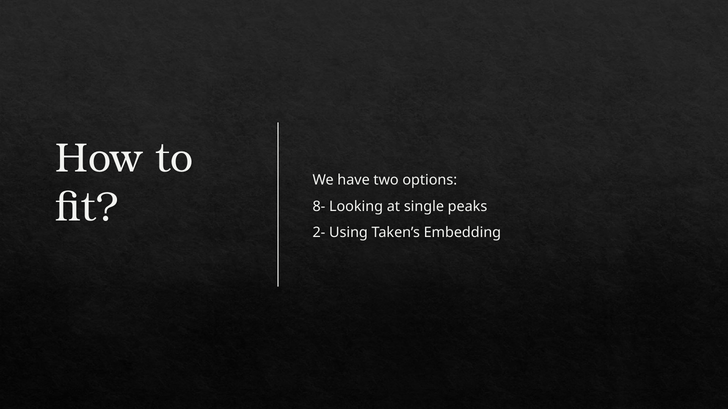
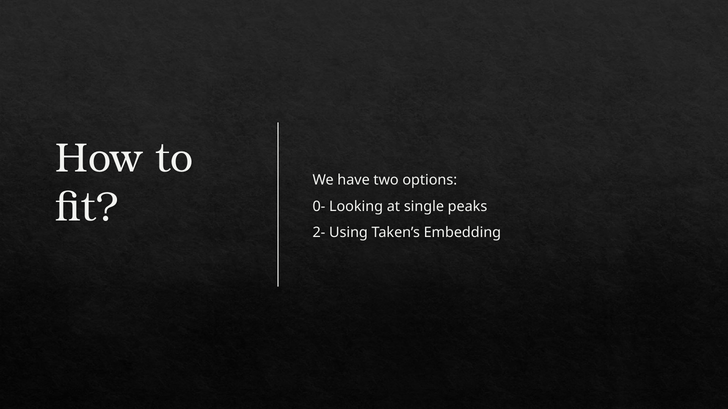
8-: 8- -> 0-
